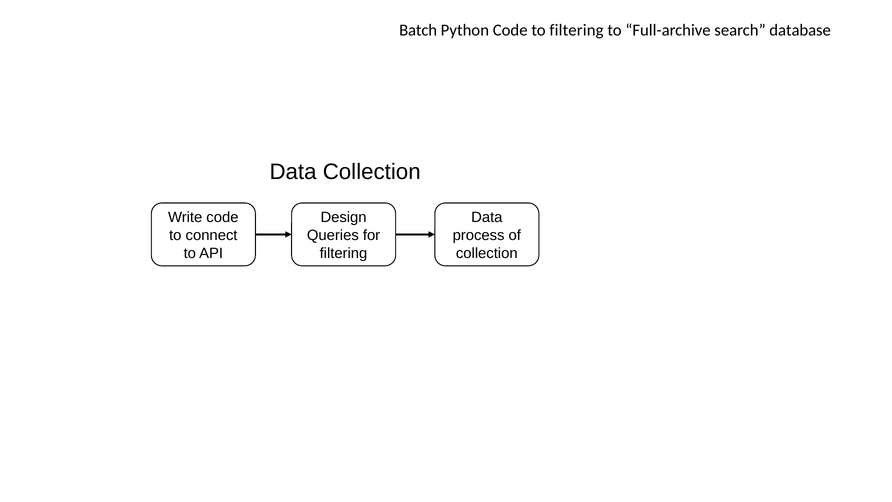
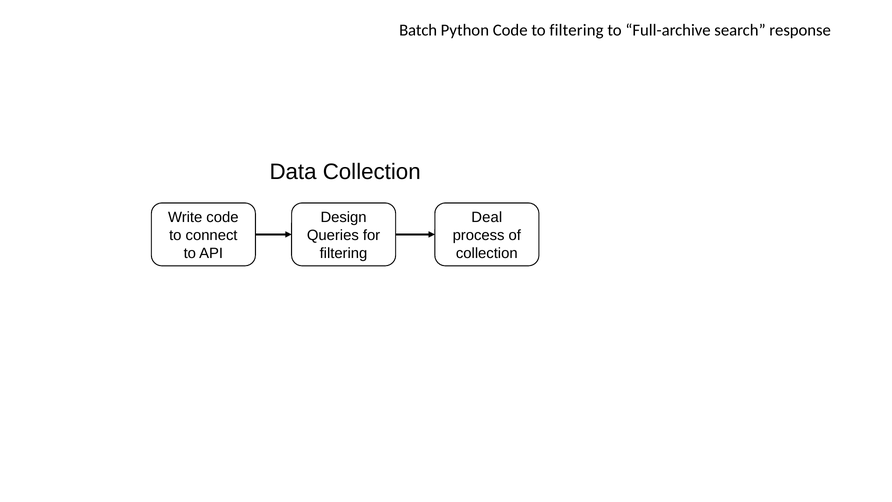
database: database -> response
Data at (487, 217): Data -> Deal
